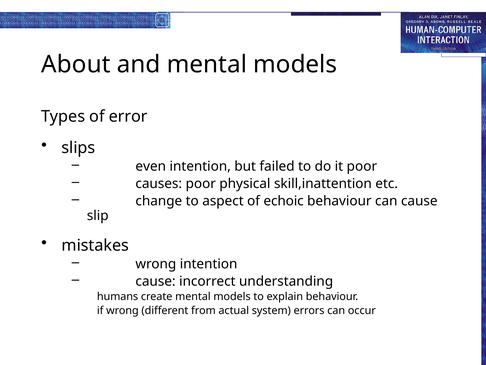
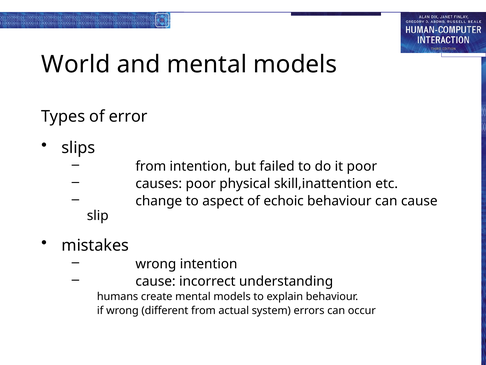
About: About -> World
even at (151, 166): even -> from
